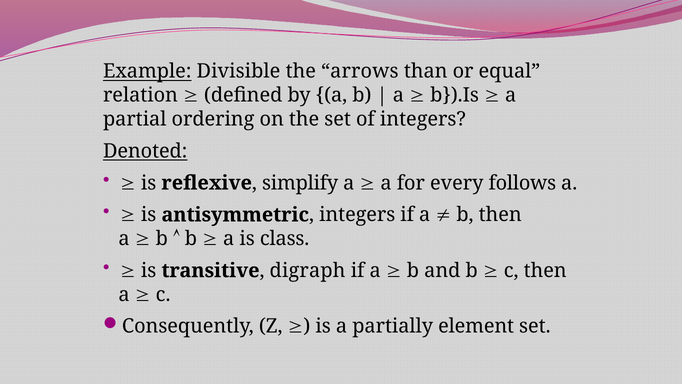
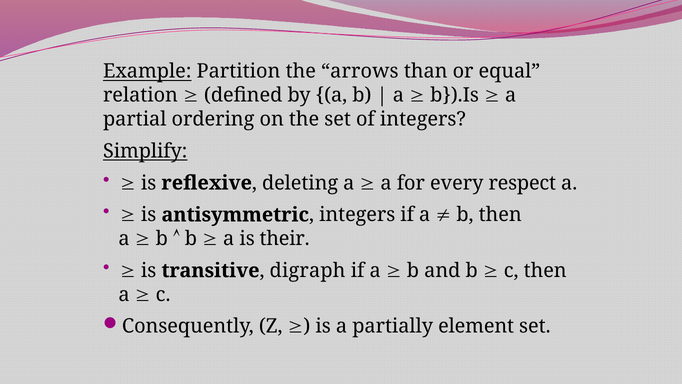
Divisible: Divisible -> Partition
Denoted: Denoted -> Simplify
simplify: simplify -> deleting
follows: follows -> respect
class: class -> their
